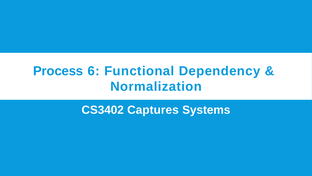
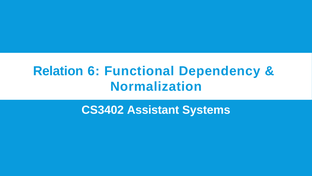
Process: Process -> Relation
Captures: Captures -> Assistant
